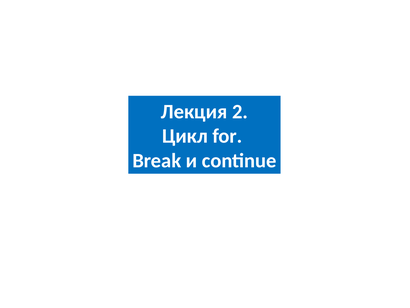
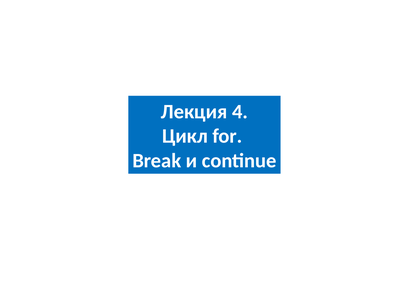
2: 2 -> 4
